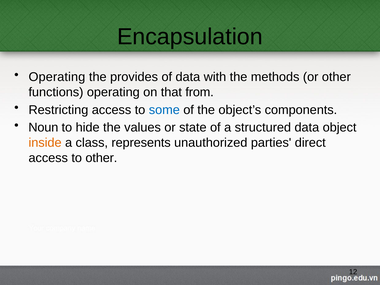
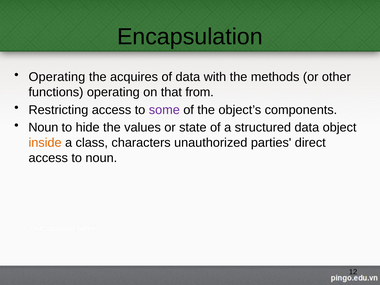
provides: provides -> acquires
some colour: blue -> purple
represents: represents -> characters
to other: other -> noun
